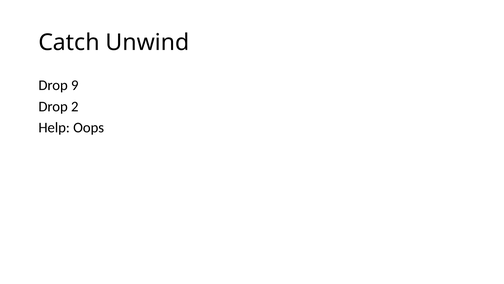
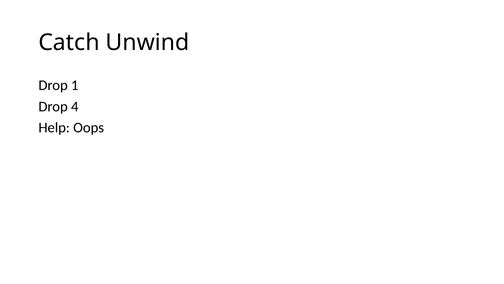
9: 9 -> 1
2: 2 -> 4
